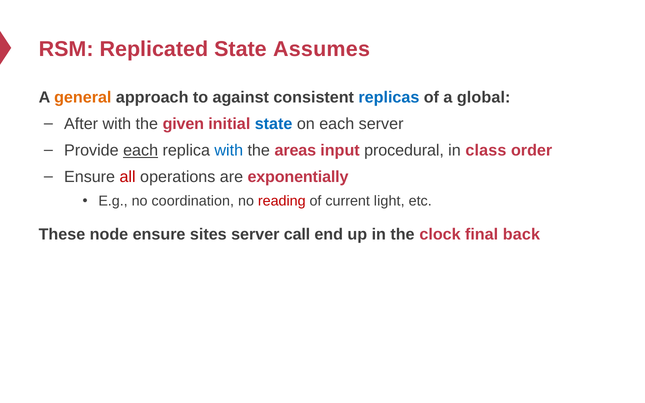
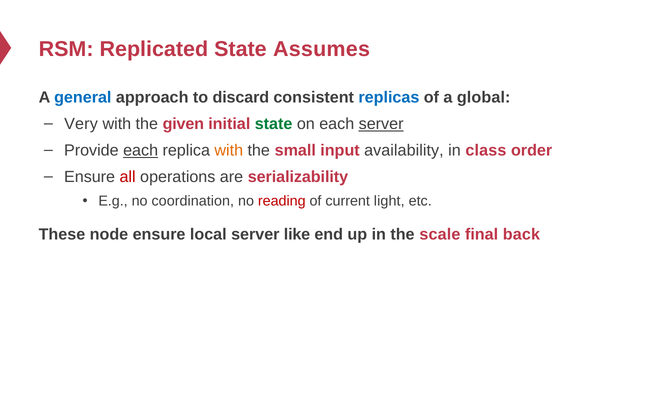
general colour: orange -> blue
against: against -> discard
After: After -> Very
state at (274, 124) colour: blue -> green
server at (381, 124) underline: none -> present
with at (229, 150) colour: blue -> orange
areas: areas -> small
procedural: procedural -> availability
exponentially: exponentially -> serializability
sites: sites -> local
call: call -> like
clock: clock -> scale
